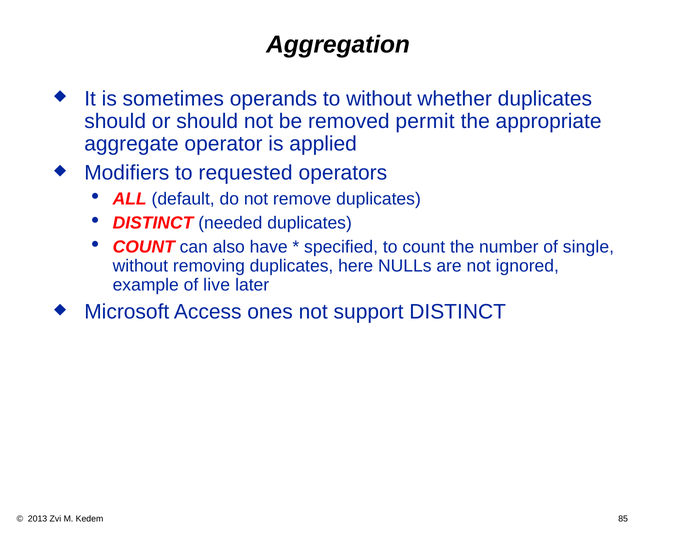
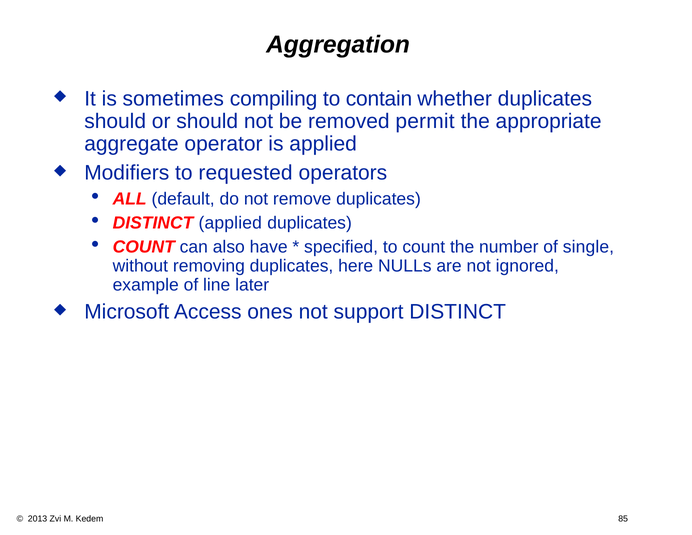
operands: operands -> compiling
to without: without -> contain
DISTINCT needed: needed -> applied
live: live -> line
